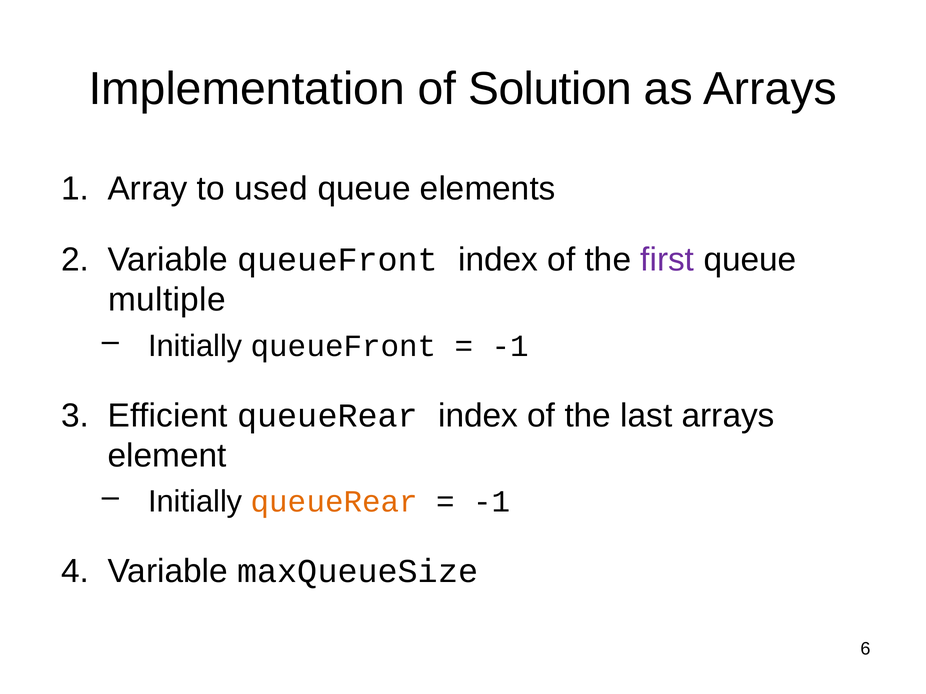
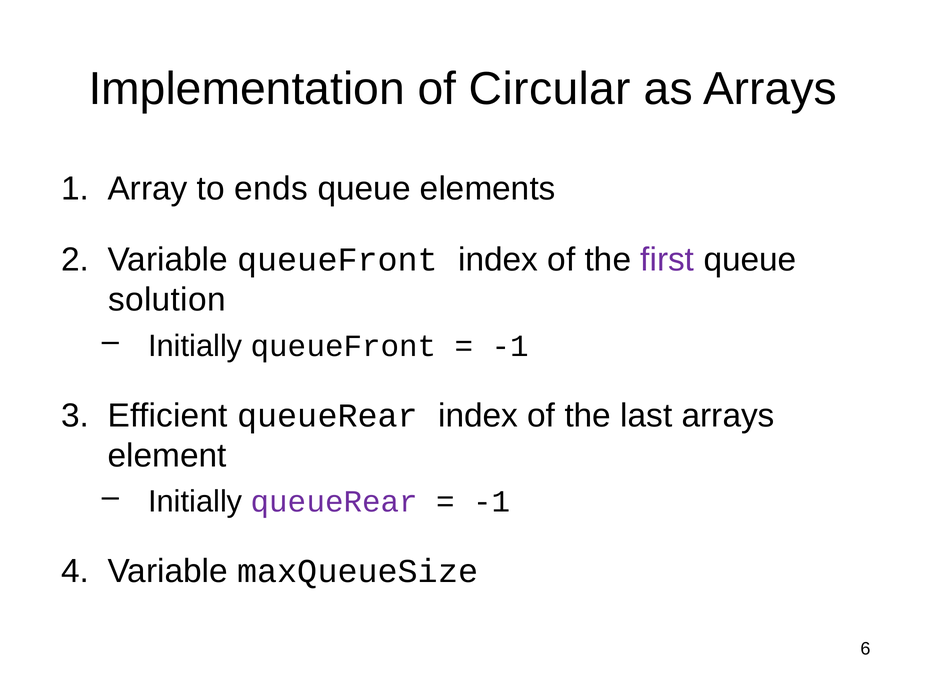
Solution: Solution -> Circular
used: used -> ends
multiple: multiple -> solution
queueRear at (334, 502) colour: orange -> purple
